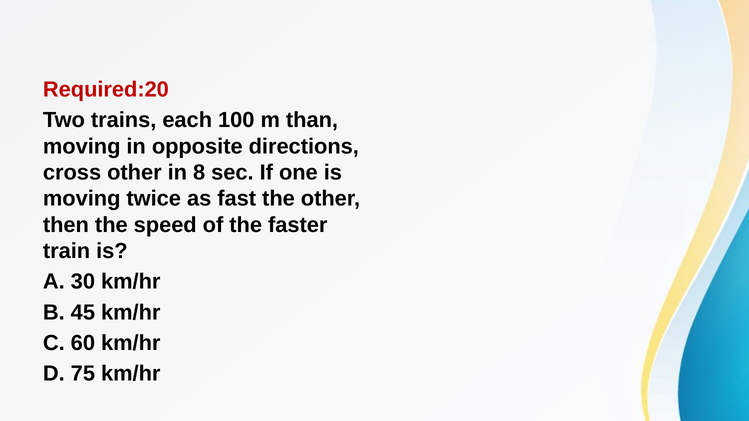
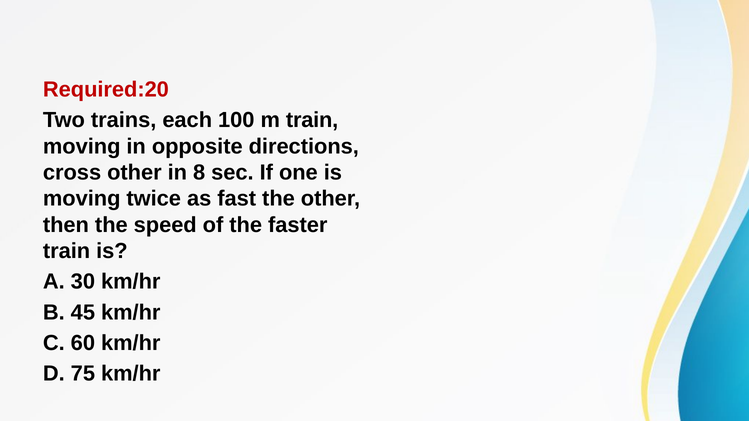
m than: than -> train
